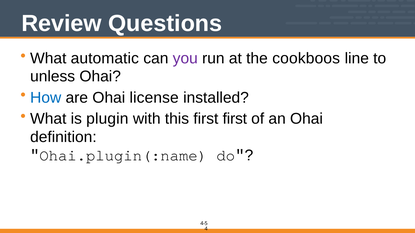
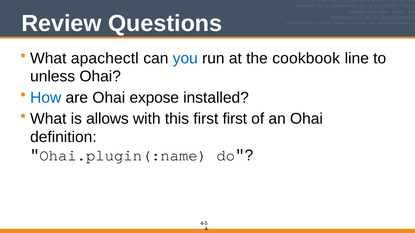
automatic: automatic -> apachectl
you colour: purple -> blue
cookboos: cookboos -> cookbook
license: license -> expose
plugin: plugin -> allows
